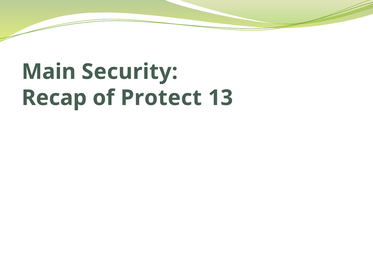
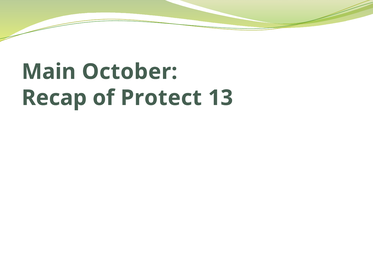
Security: Security -> October
